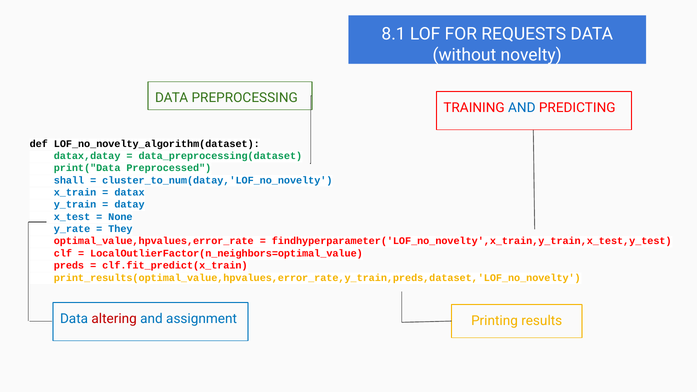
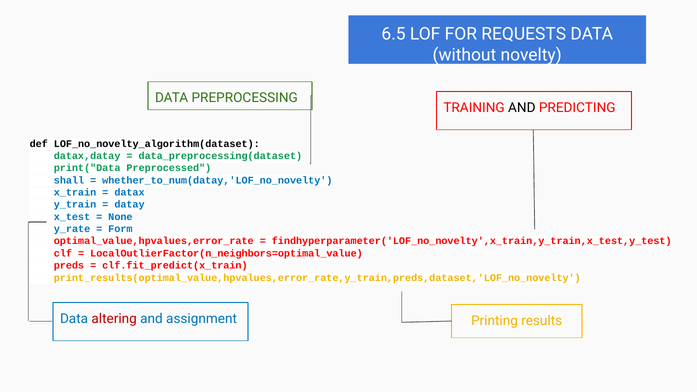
8.1: 8.1 -> 6.5
AND at (522, 108) colour: blue -> black
cluster_to_num(datay,'LOF_no_novelty: cluster_to_num(datay,'LOF_no_novelty -> whether_to_num(datay,'LOF_no_novelty
They: They -> Form
